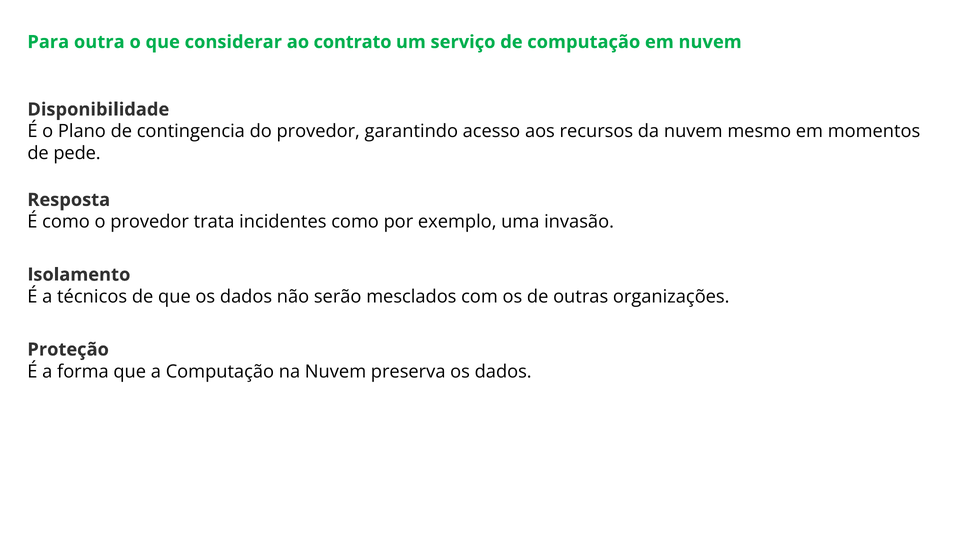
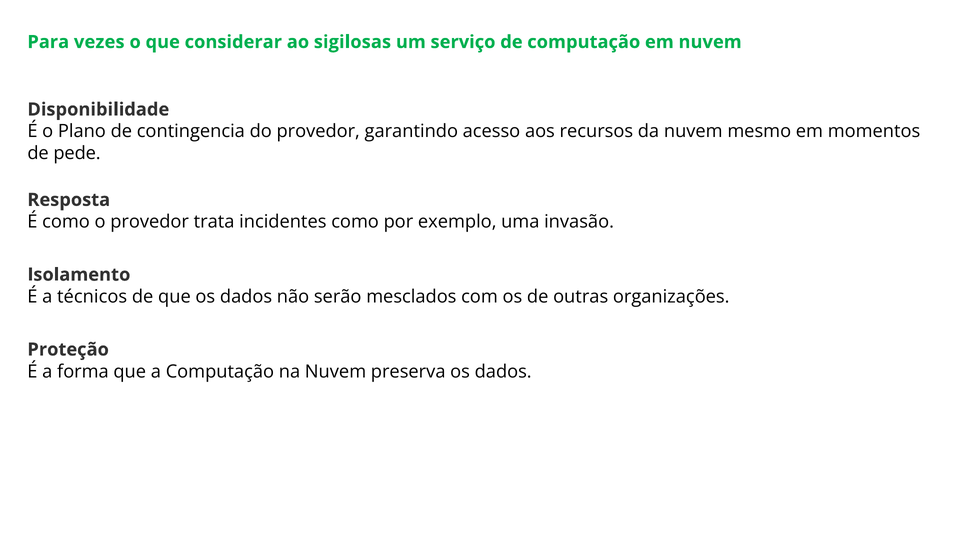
outra: outra -> vezes
contrato: contrato -> sigilosas
